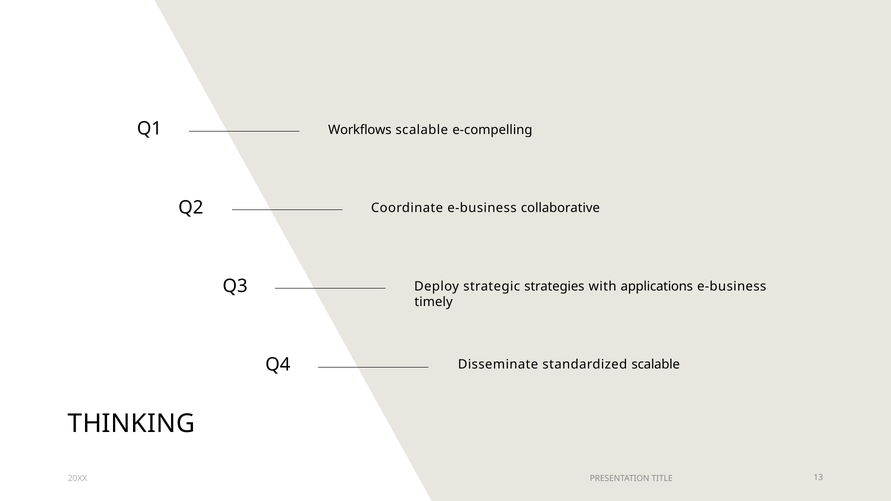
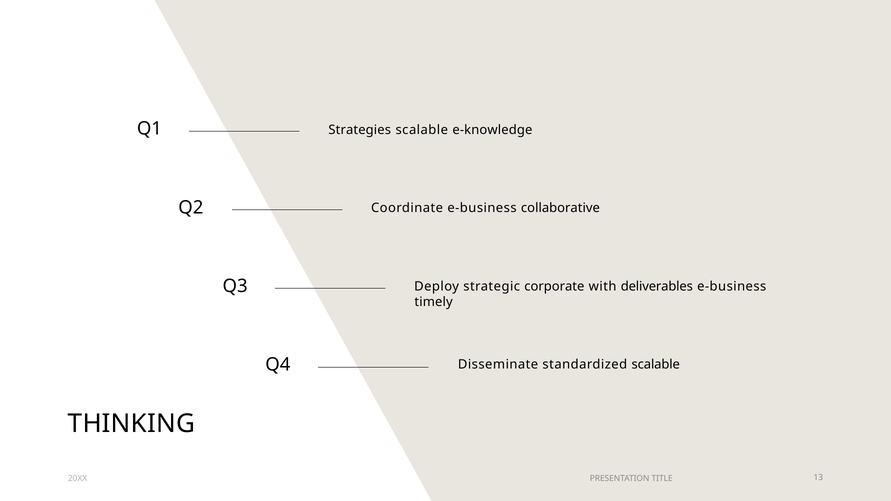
Workflows: Workflows -> Strategies
e-compelling: e-compelling -> e-knowledge
strategies: strategies -> corporate
applications: applications -> deliverables
